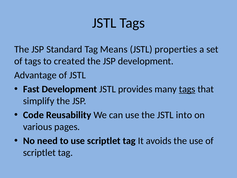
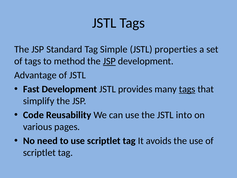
Means: Means -> Simple
created: created -> method
JSP at (109, 61) underline: none -> present
